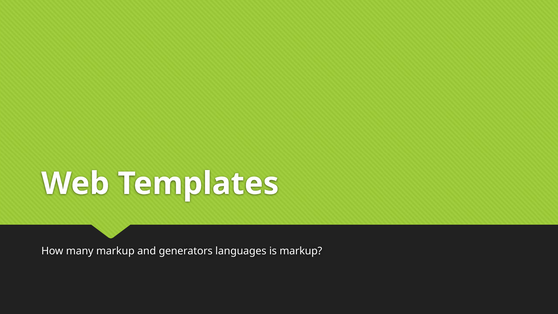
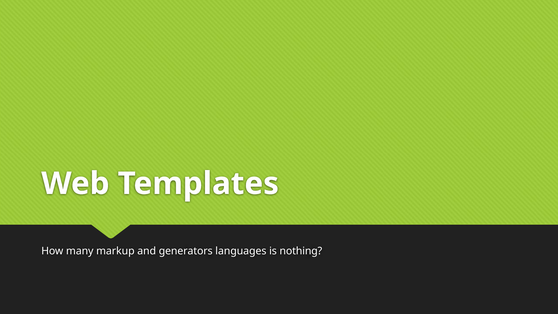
is markup: markup -> nothing
